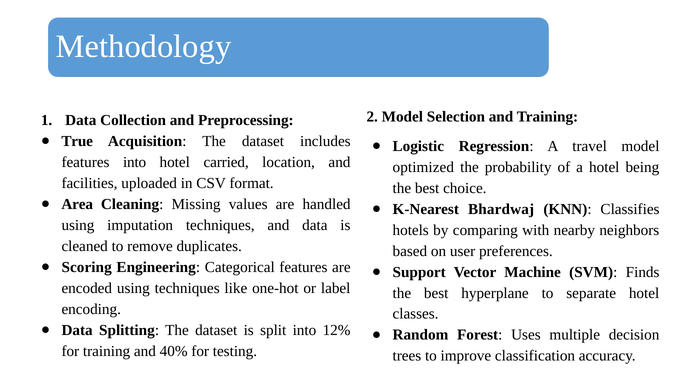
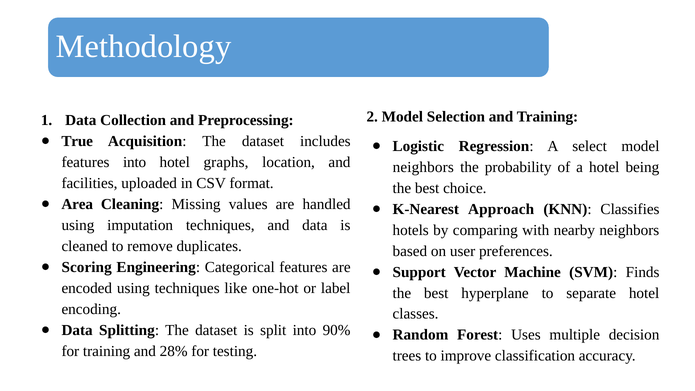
travel: travel -> select
carried: carried -> graphs
optimized at (423, 167): optimized -> neighbors
Bhardwaj: Bhardwaj -> Approach
12%: 12% -> 90%
40%: 40% -> 28%
